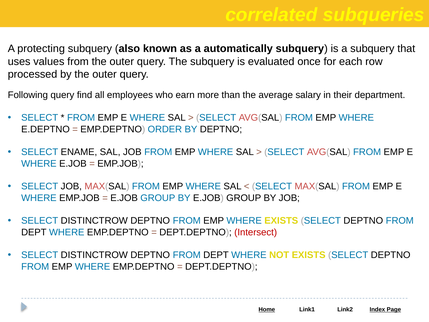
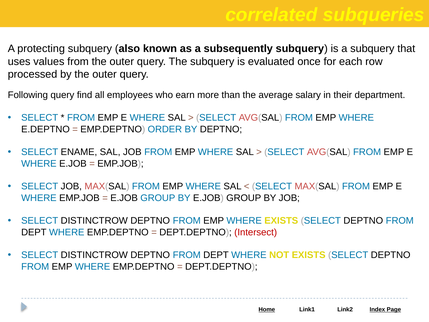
automatically: automatically -> subsequently
